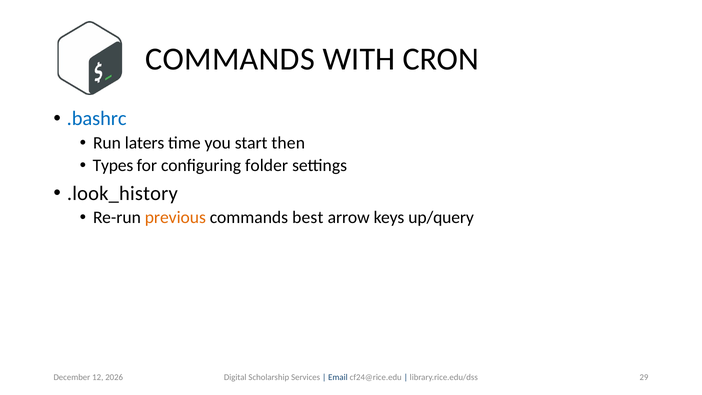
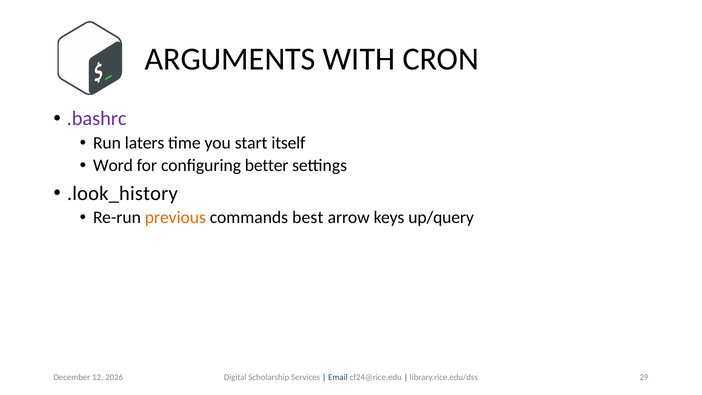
COMMANDS at (230, 59): COMMANDS -> ARGUMENTS
.bashrc colour: blue -> purple
then: then -> itself
Types: Types -> Word
folder: folder -> better
